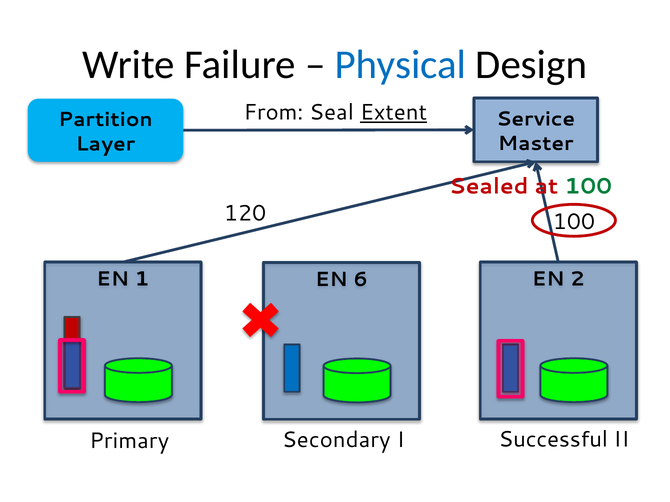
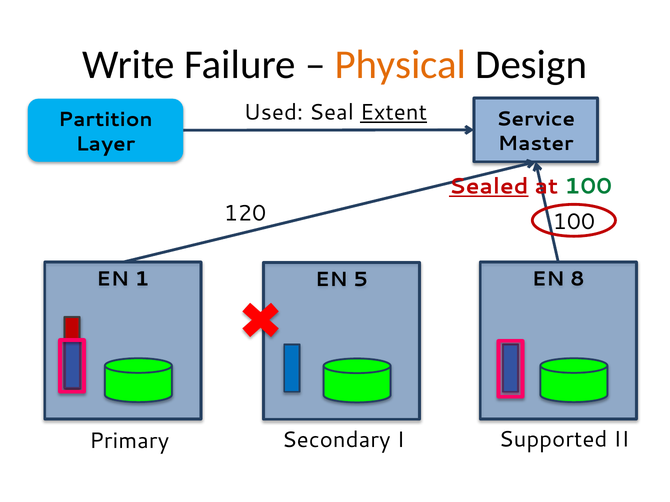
Physical colour: blue -> orange
From: From -> Used
Sealed underline: none -> present
2: 2 -> 8
6: 6 -> 5
Successful: Successful -> Supported
